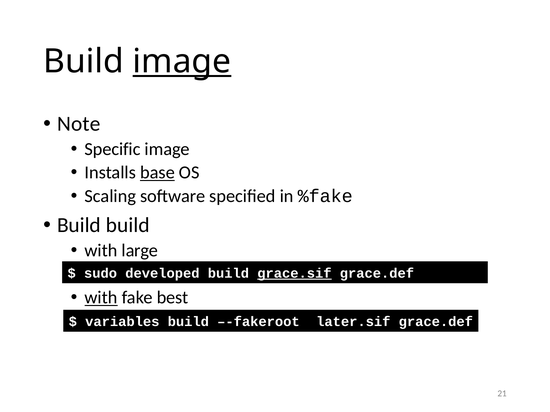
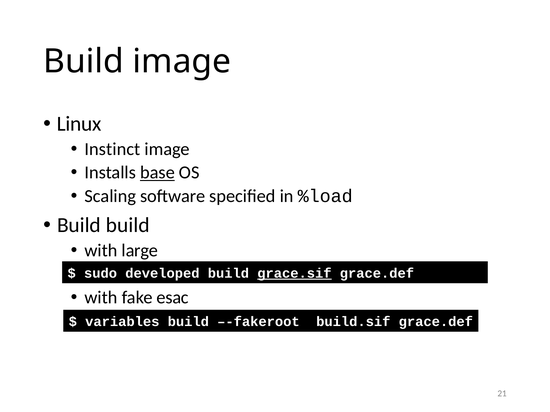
image at (182, 62) underline: present -> none
Note: Note -> Linux
Specific: Specific -> Instinct
%fake: %fake -> %load
with at (101, 298) underline: present -> none
best: best -> esac
later.sif: later.sif -> build.sif
